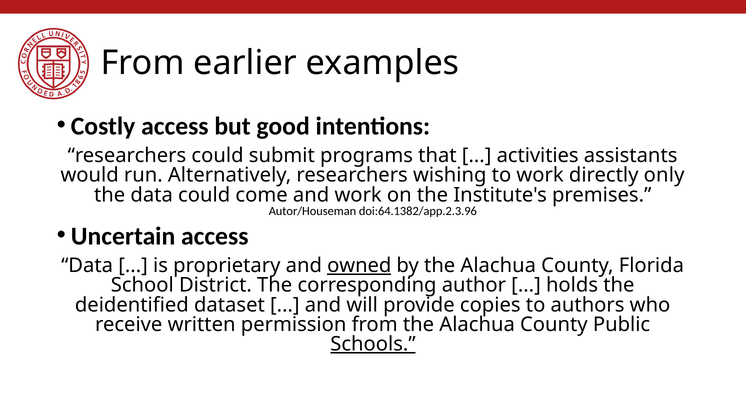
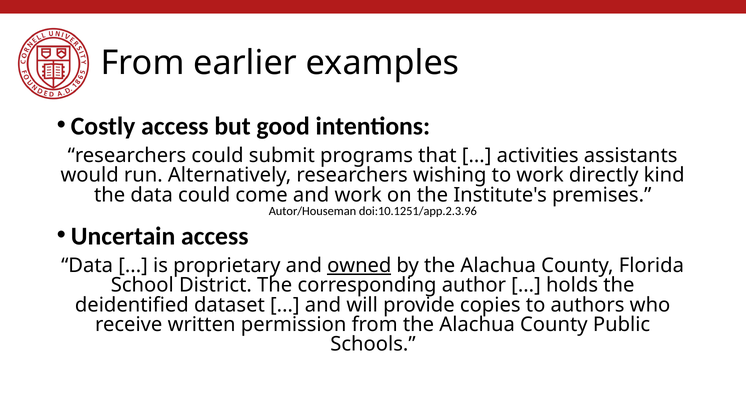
only: only -> kind
doi:64.1382/app.2.3.96: doi:64.1382/app.2.3.96 -> doi:10.1251/app.2.3.96
Schools underline: present -> none
